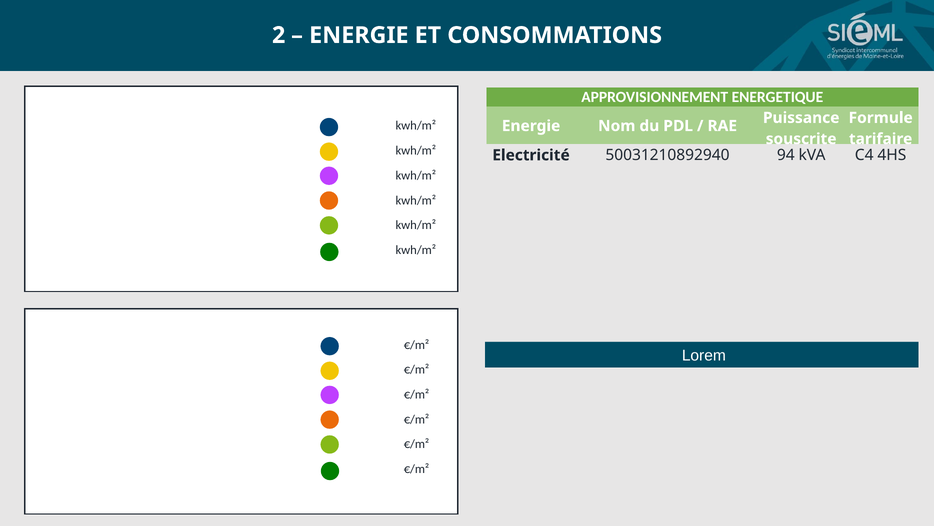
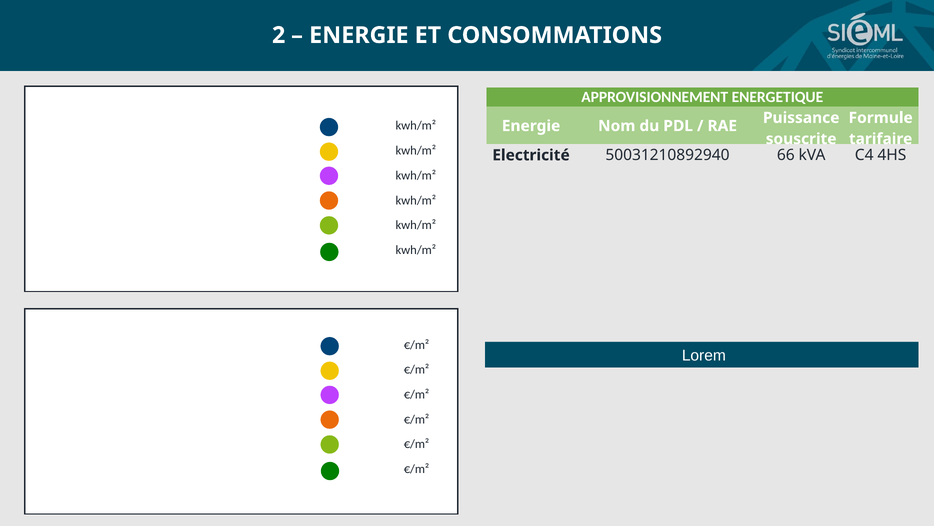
94: 94 -> 66
